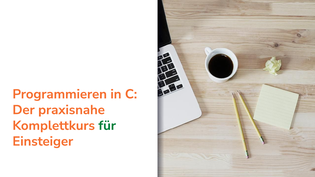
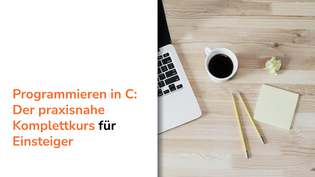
für colour: green -> black
